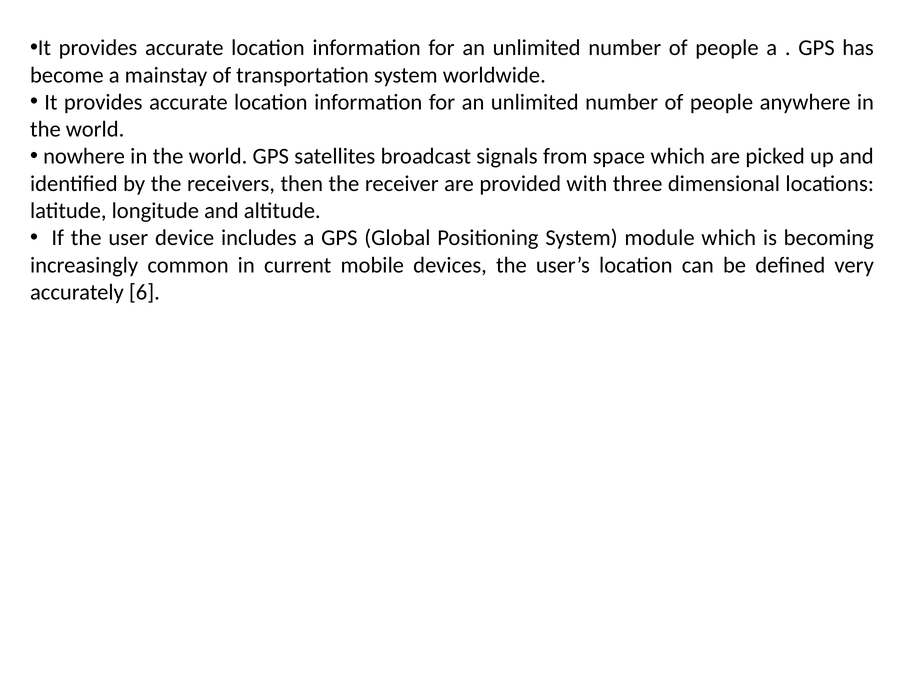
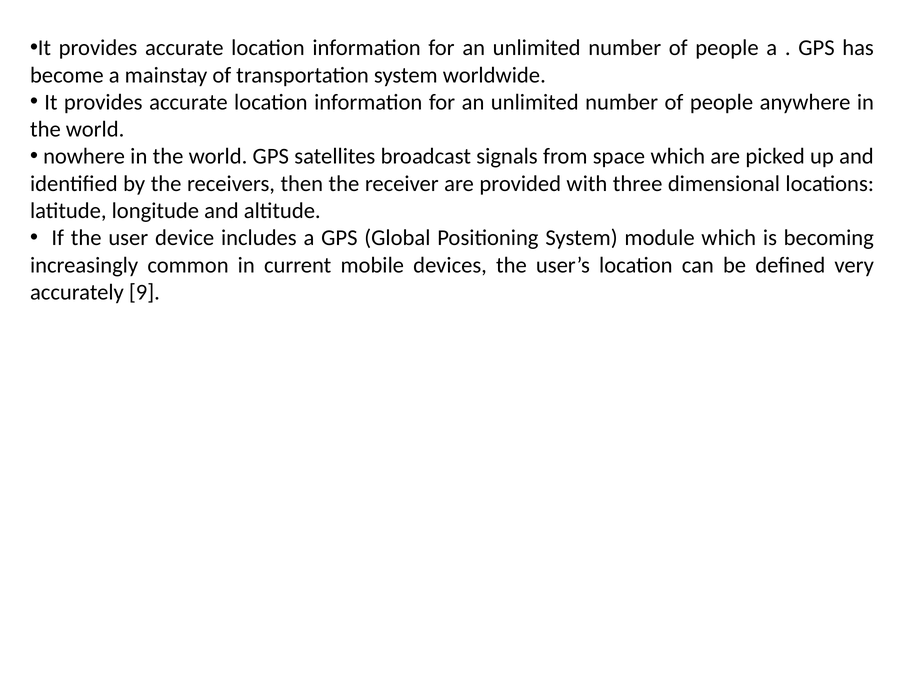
6: 6 -> 9
